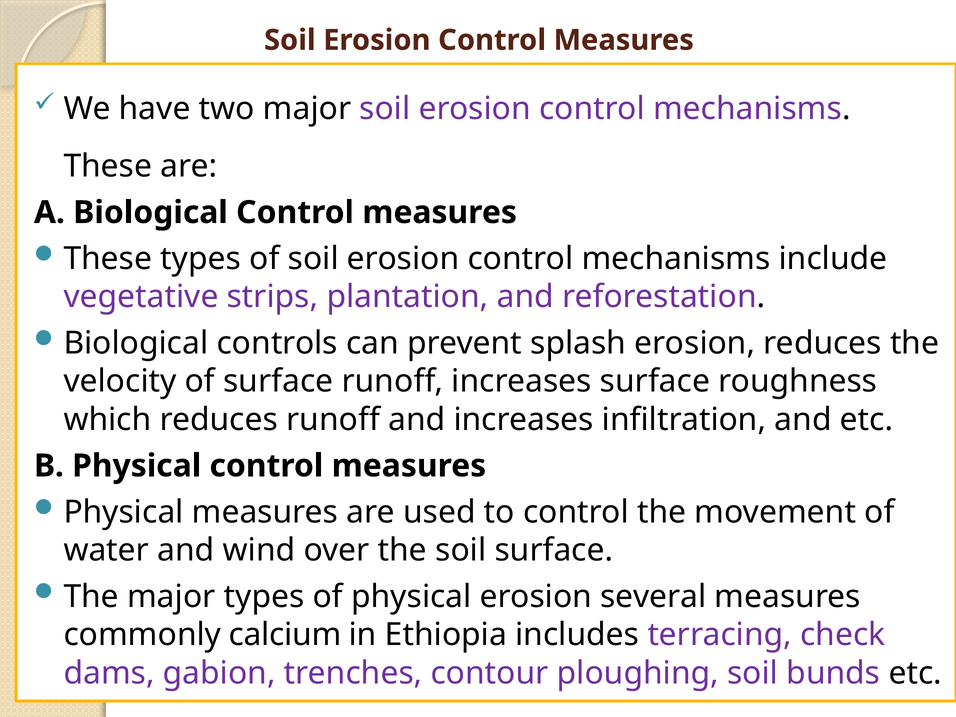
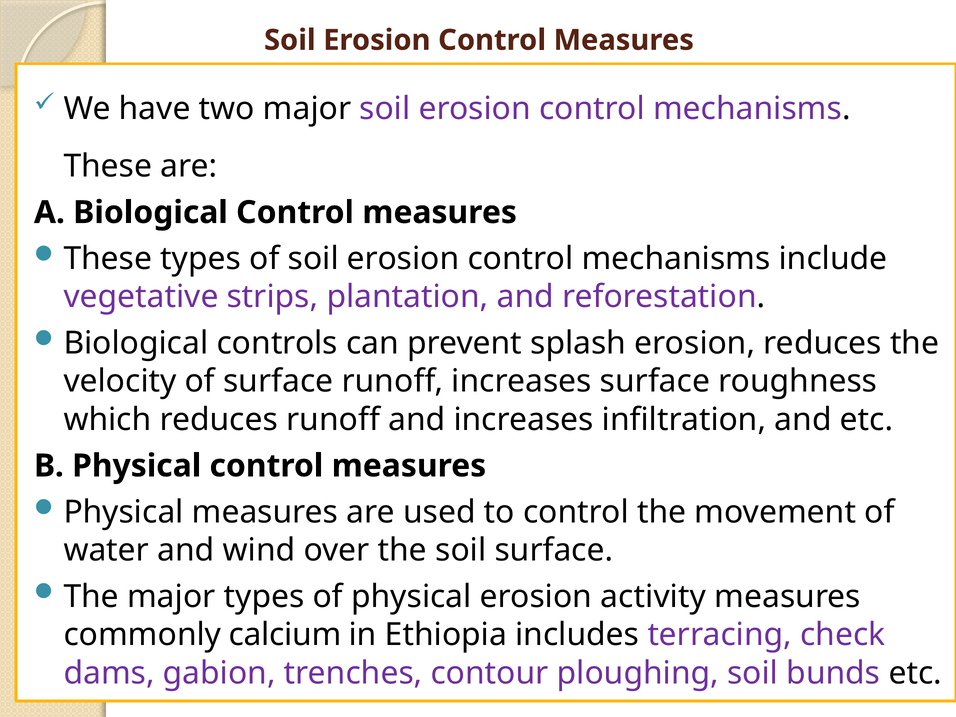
several: several -> activity
